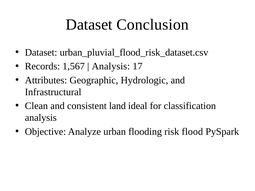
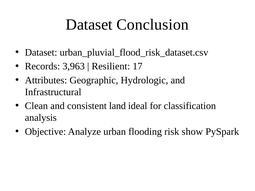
1,567: 1,567 -> 3,963
Analysis at (111, 66): Analysis -> Resilient
flood: flood -> show
